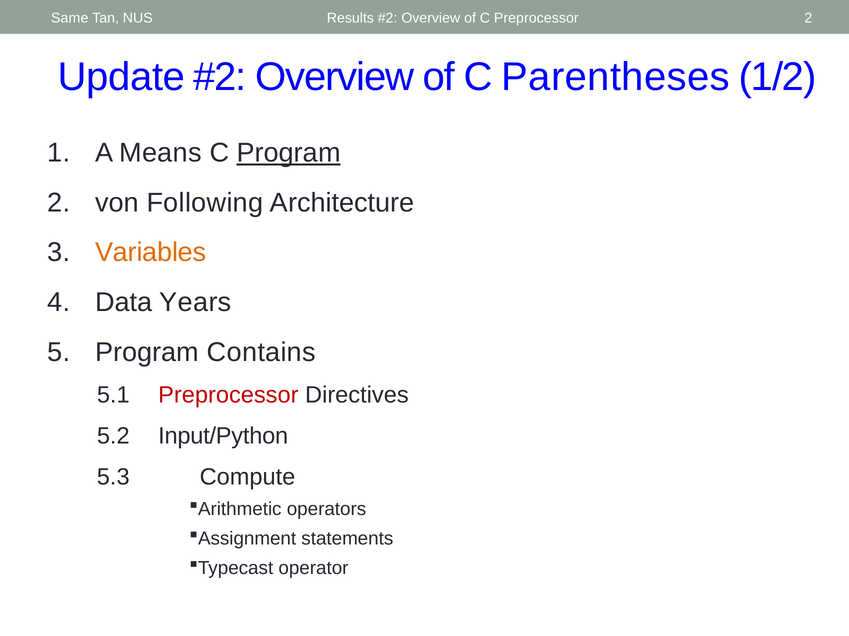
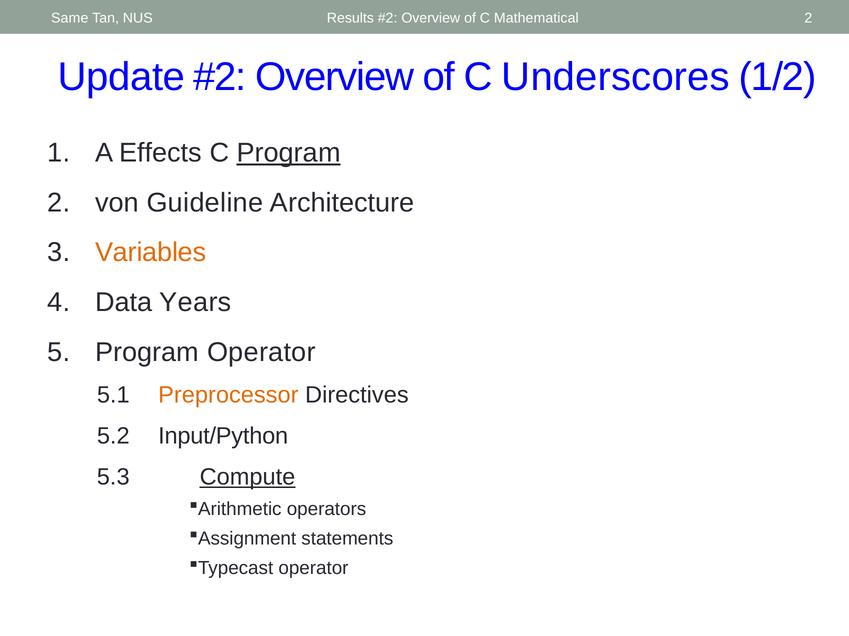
C Preprocessor: Preprocessor -> Mathematical
Parentheses: Parentheses -> Underscores
Means: Means -> Effects
Following: Following -> Guideline
Program Contains: Contains -> Operator
Preprocessor at (228, 396) colour: red -> orange
Compute underline: none -> present
